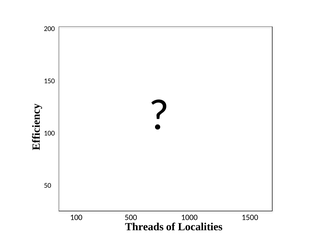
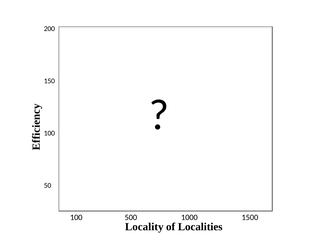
Threads: Threads -> Locality
